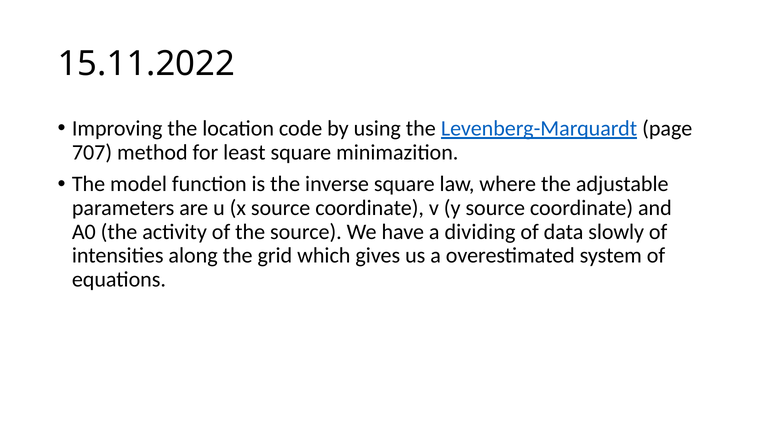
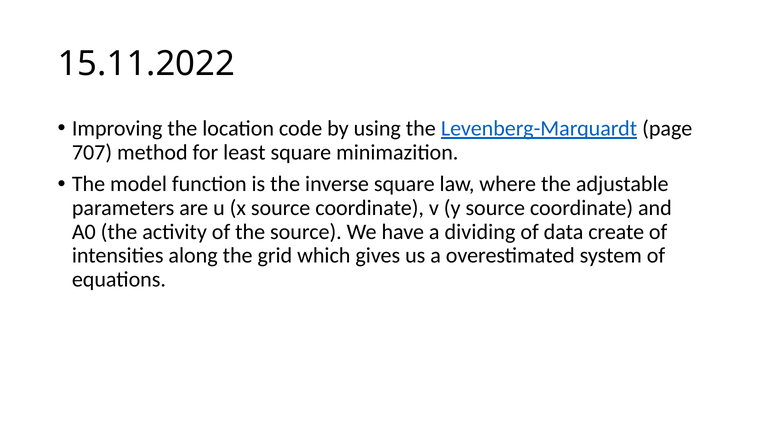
slowly: slowly -> create
